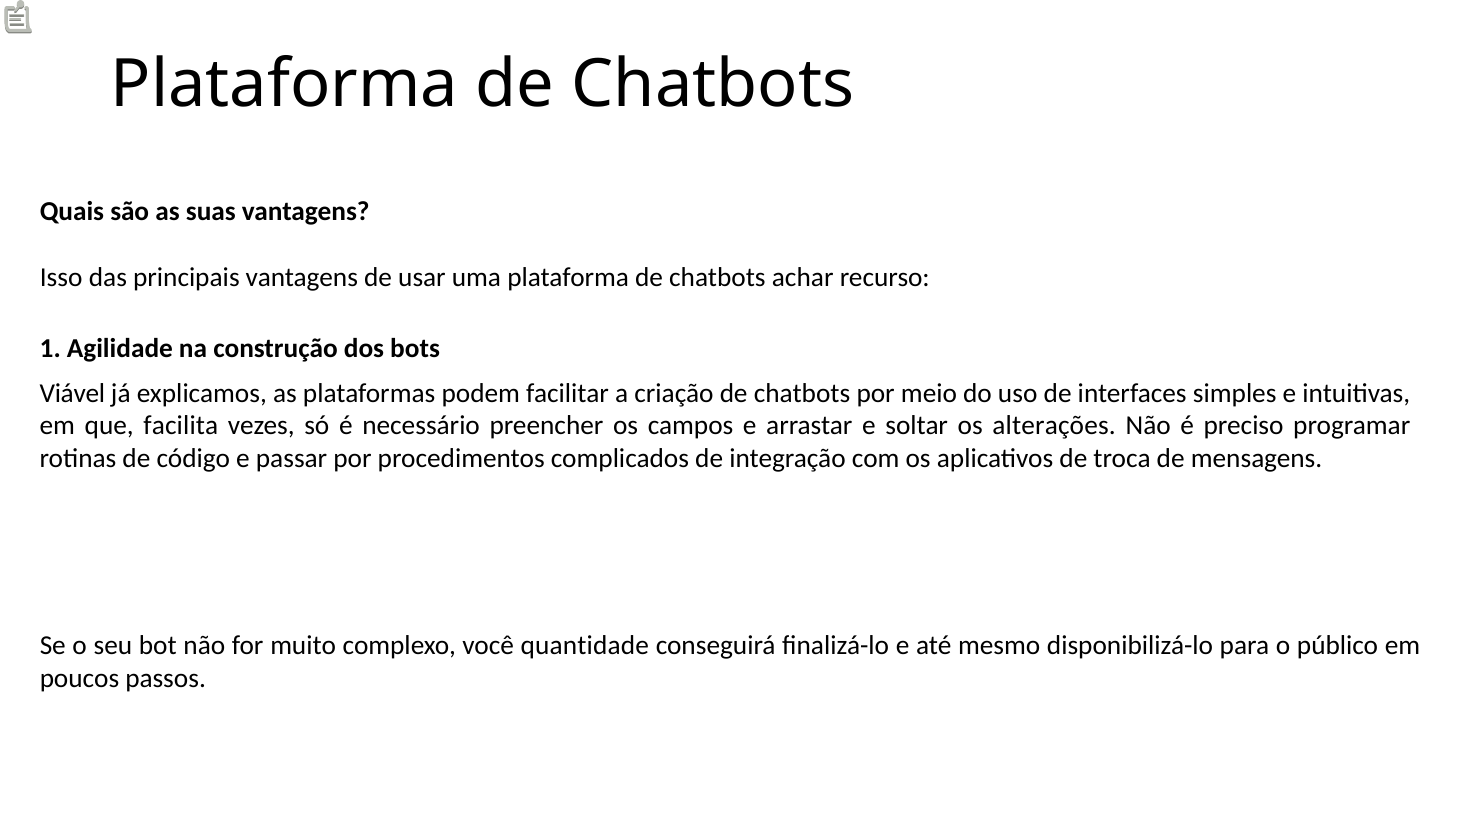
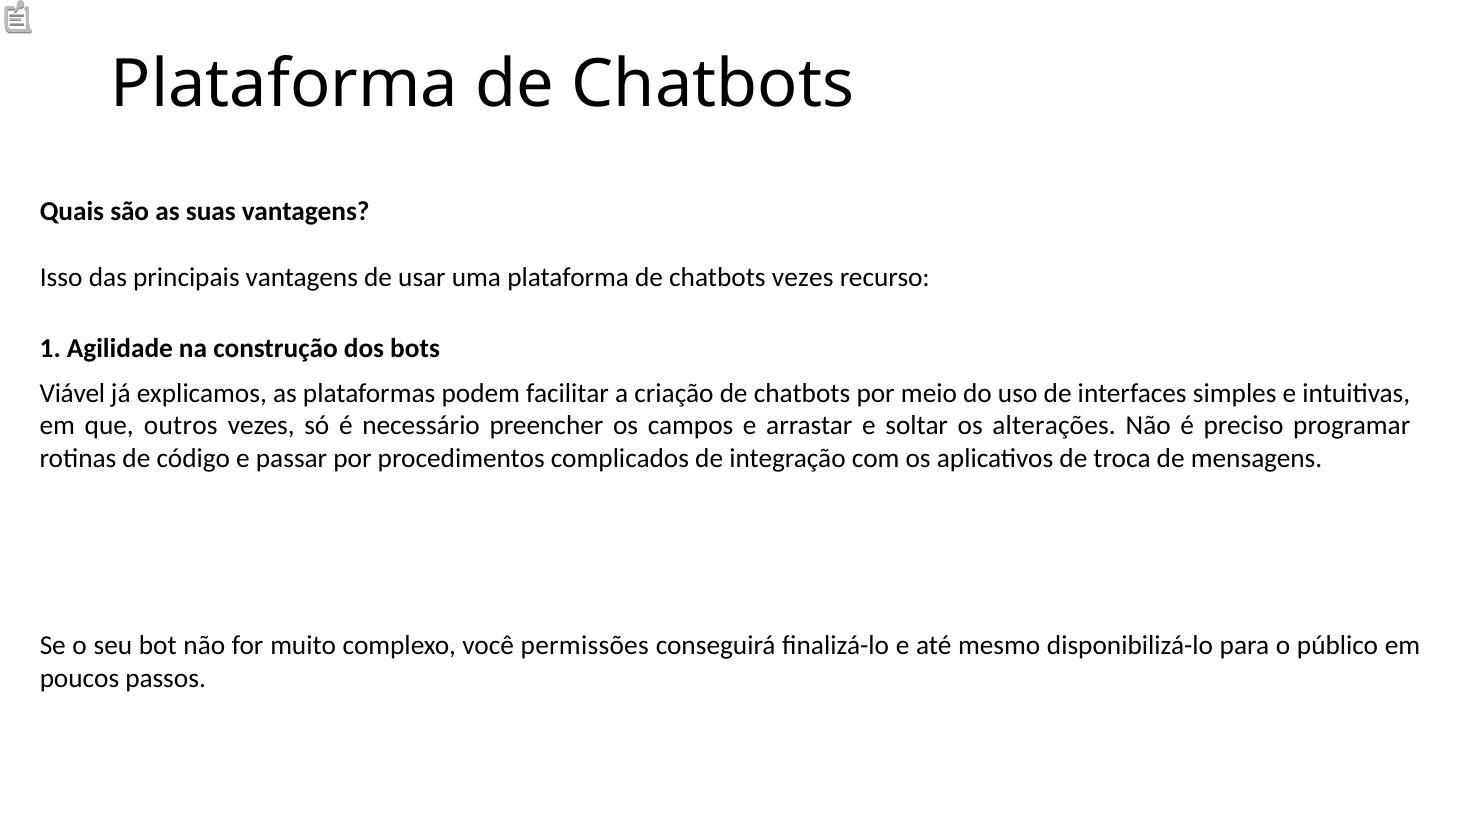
chatbots achar: achar -> vezes
facilita: facilita -> outros
quantidade: quantidade -> permissões
